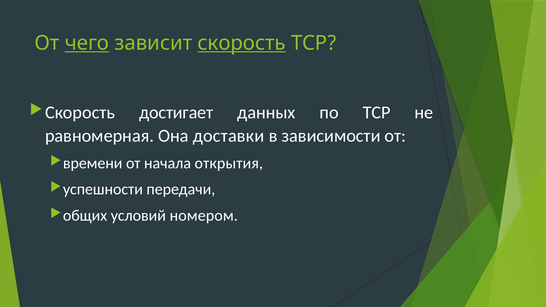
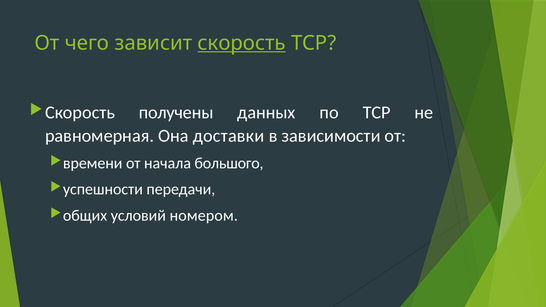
чего underline: present -> none
достигает: достигает -> получены
открытия: открытия -> большого
